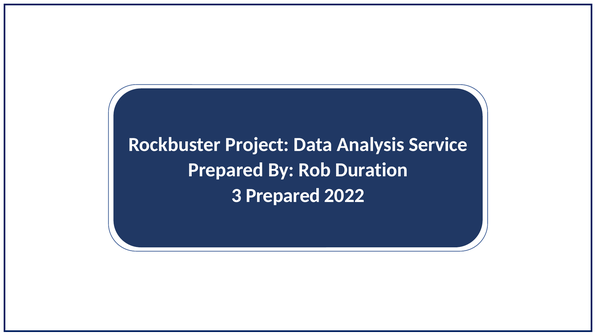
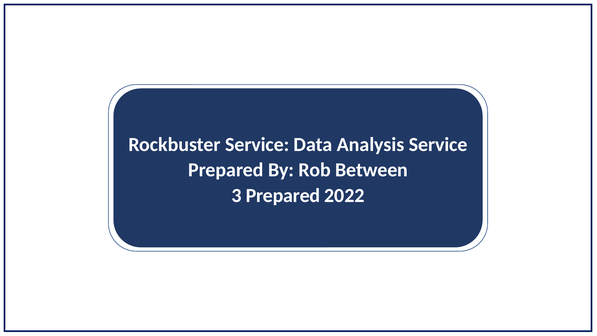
Rockbuster Project: Project -> Service
Duration: Duration -> Between
